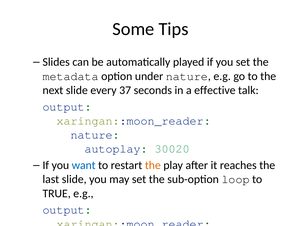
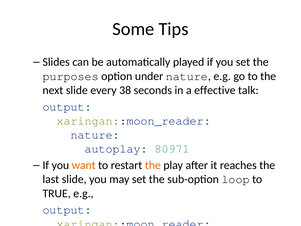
metadata: metadata -> purposes
37: 37 -> 38
30020: 30020 -> 80971
want colour: blue -> orange
